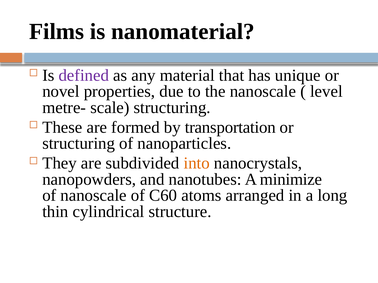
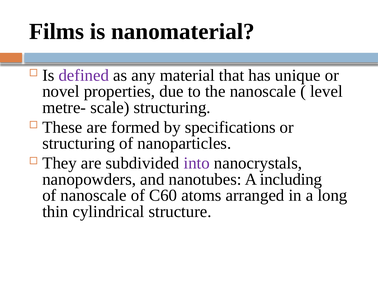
transportation: transportation -> specifications
into colour: orange -> purple
minimize: minimize -> including
